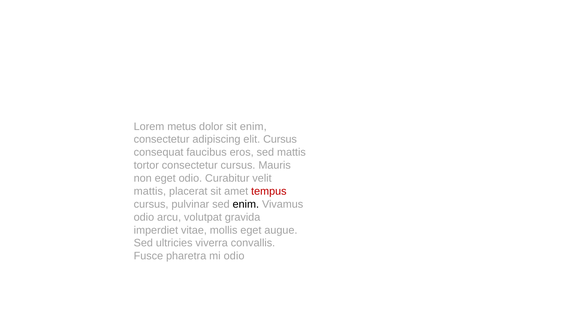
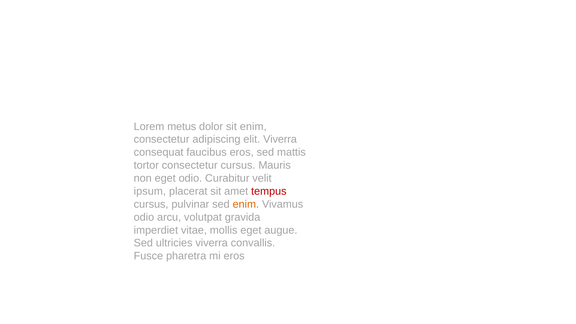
elit Cursus: Cursus -> Viverra
mattis at (150, 191): mattis -> ipsum
enim at (246, 204) colour: black -> orange
mi odio: odio -> eros
